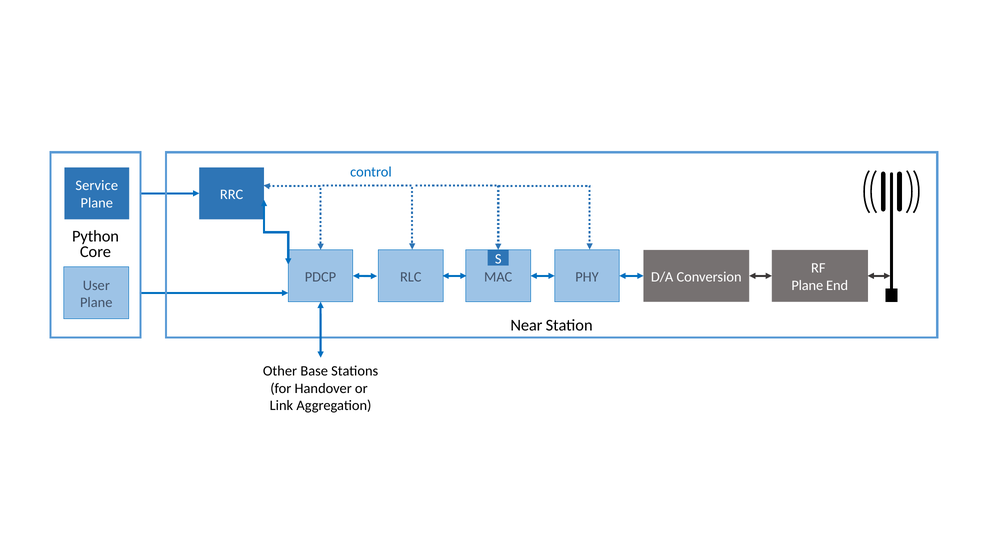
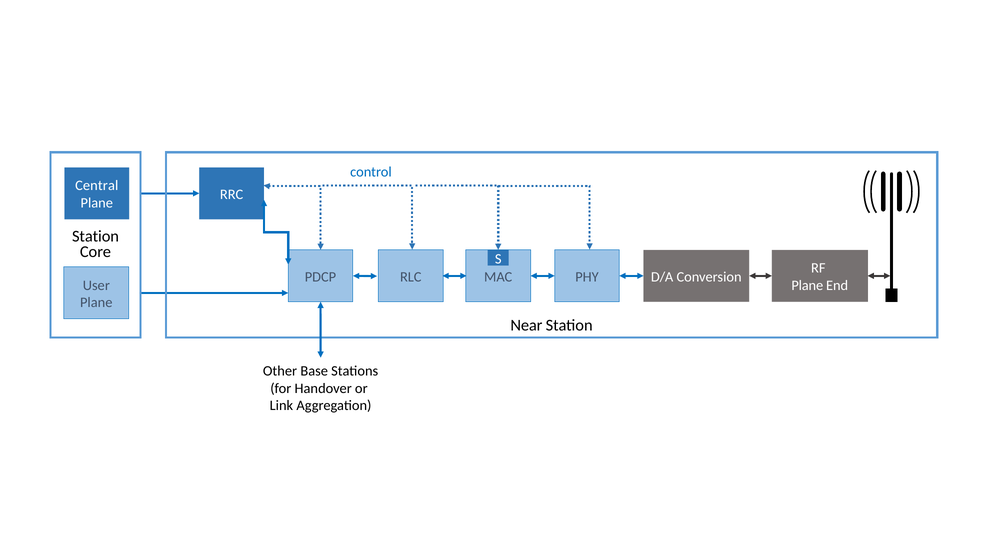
Service: Service -> Central
Python at (96, 236): Python -> Station
